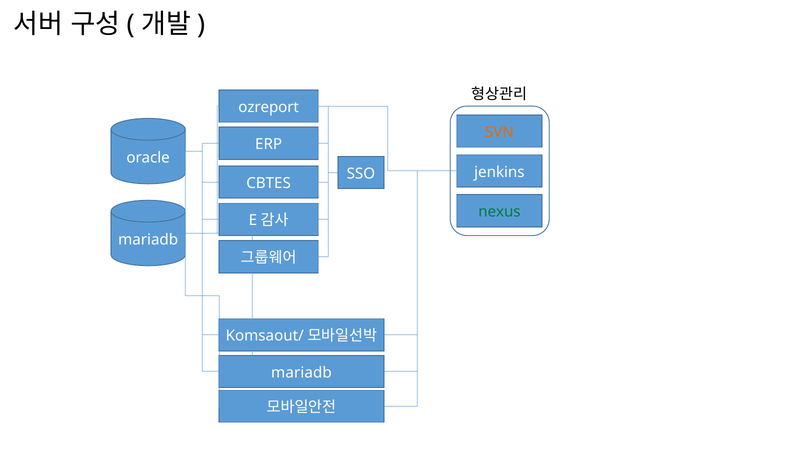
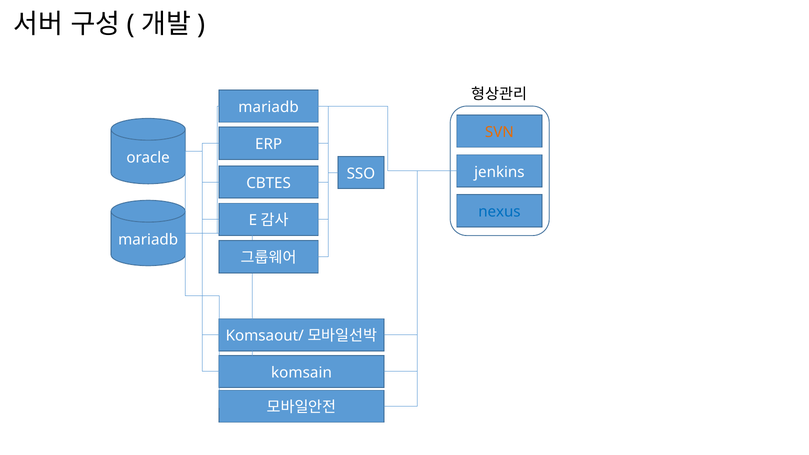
ozreport at (269, 107): ozreport -> mariadb
nexus colour: green -> blue
mariadb at (301, 373): mariadb -> komsain
